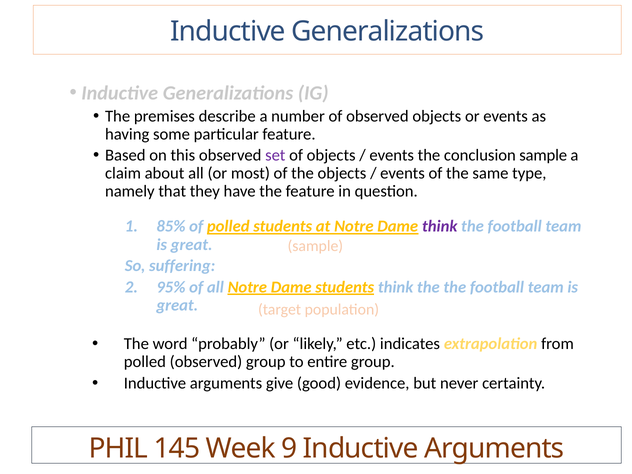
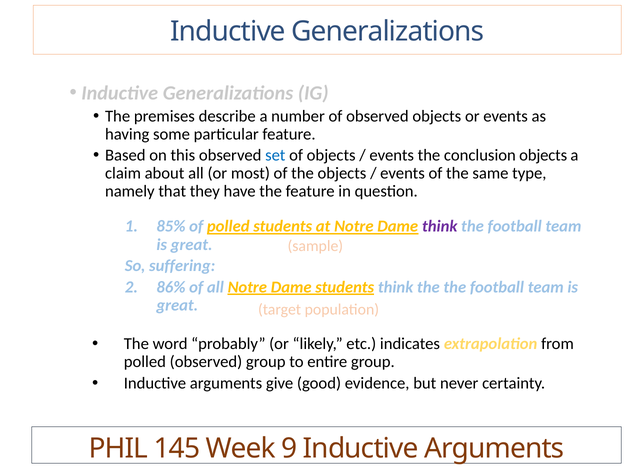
set colour: purple -> blue
conclusion sample: sample -> objects
95%: 95% -> 86%
